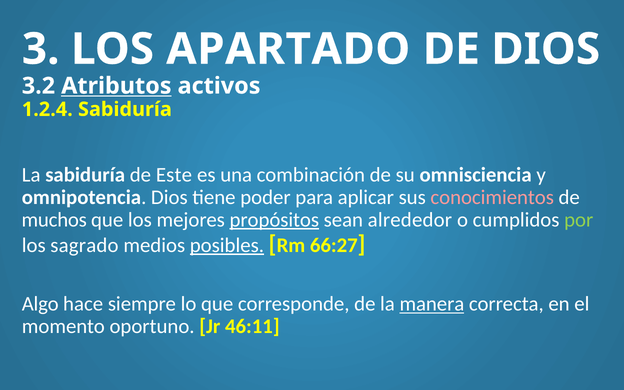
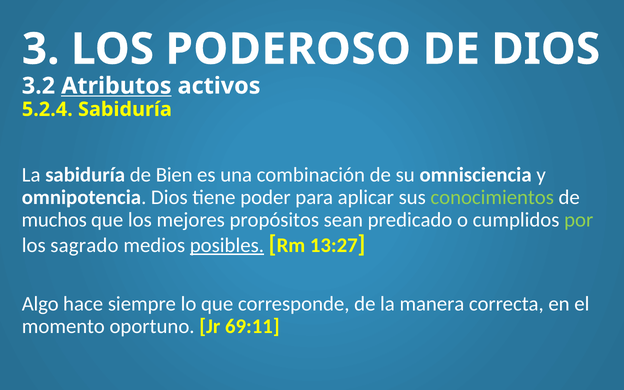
APARTADO: APARTADO -> PODEROSO
1.2.4: 1.2.4 -> 5.2.4
Este: Este -> Bien
conocimientos colour: pink -> light green
propósitos underline: present -> none
alrededor: alrededor -> predicado
66:27: 66:27 -> 13:27
manera underline: present -> none
46:11: 46:11 -> 69:11
